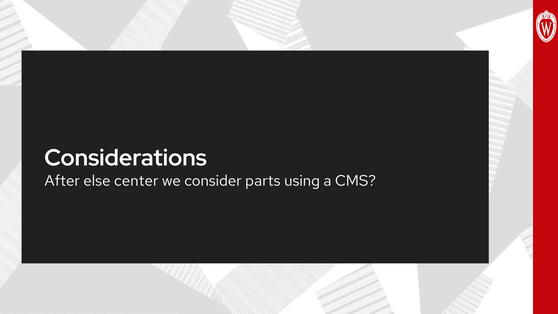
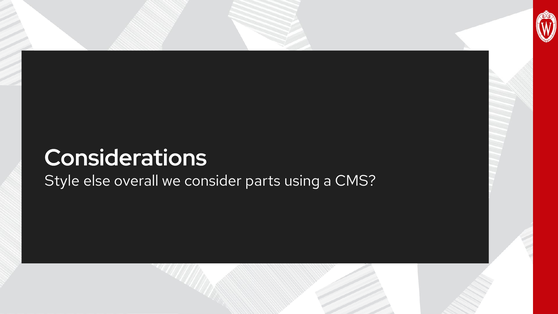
After: After -> Style
center: center -> overall
